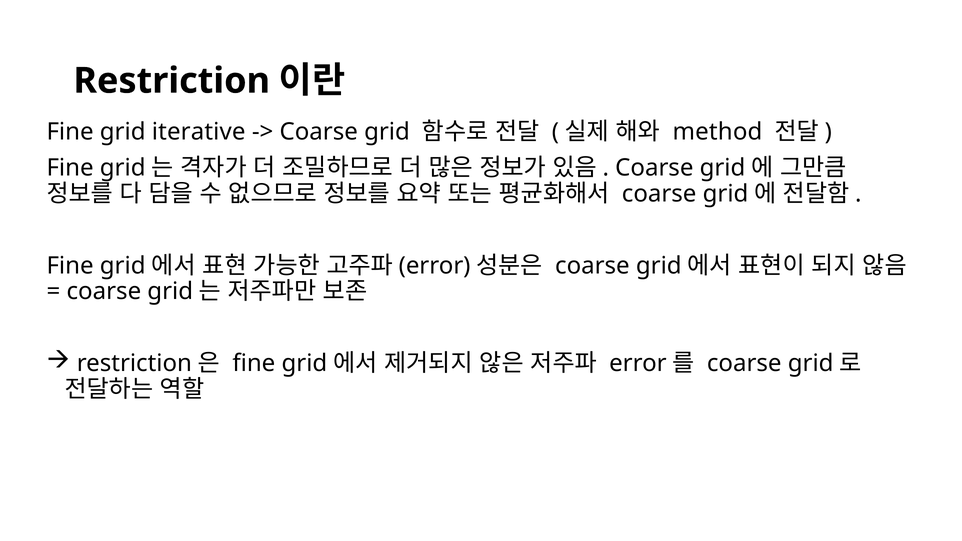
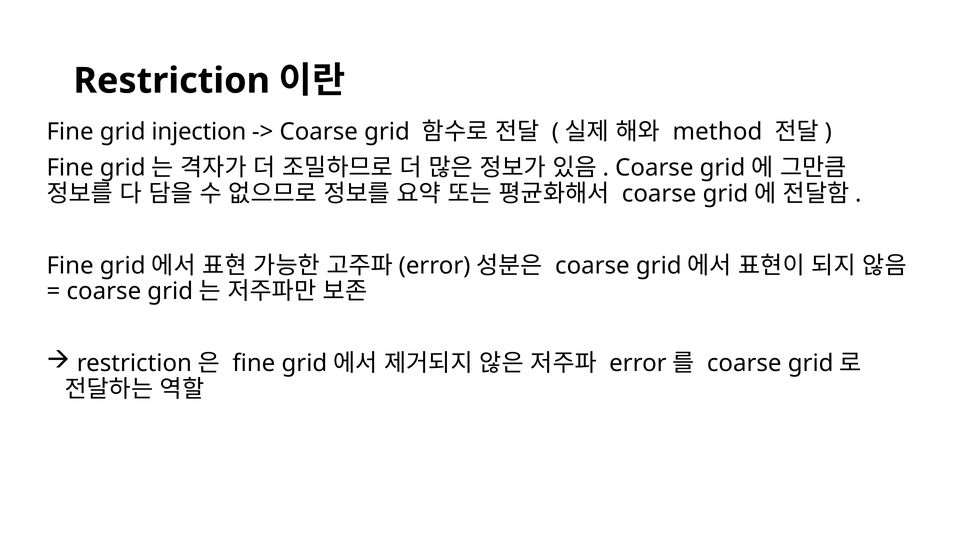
iterative: iterative -> injection
